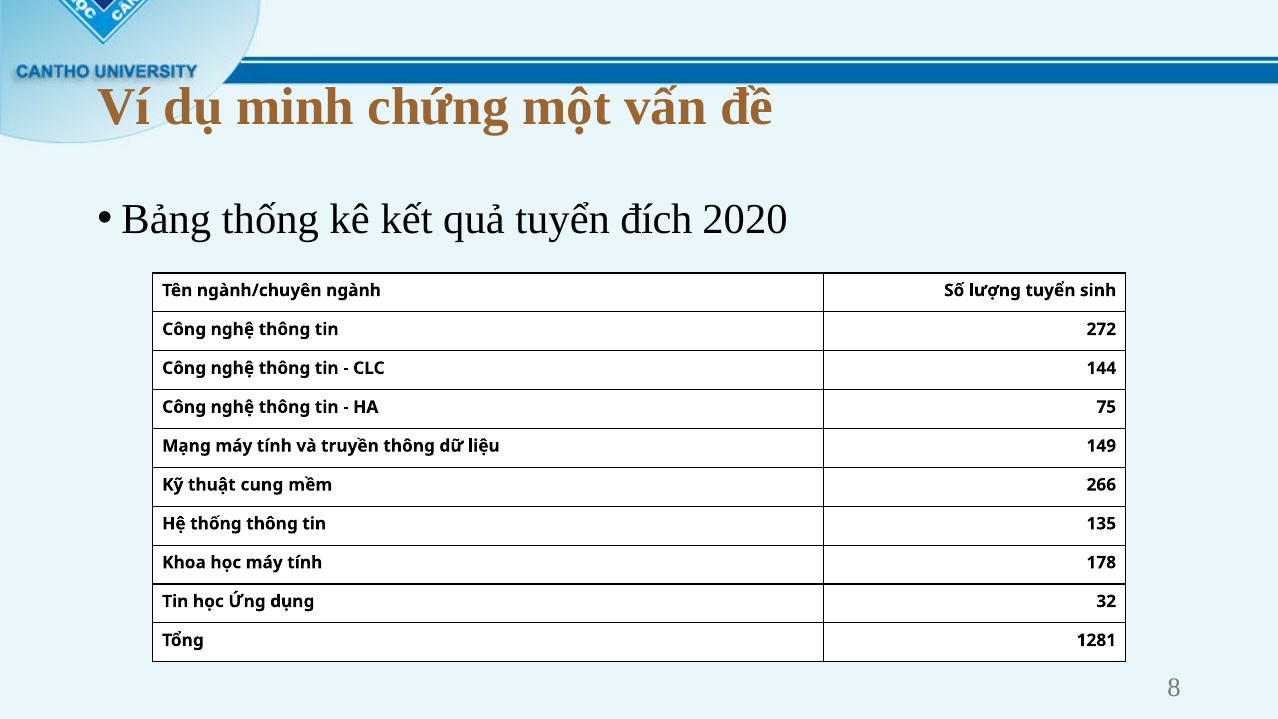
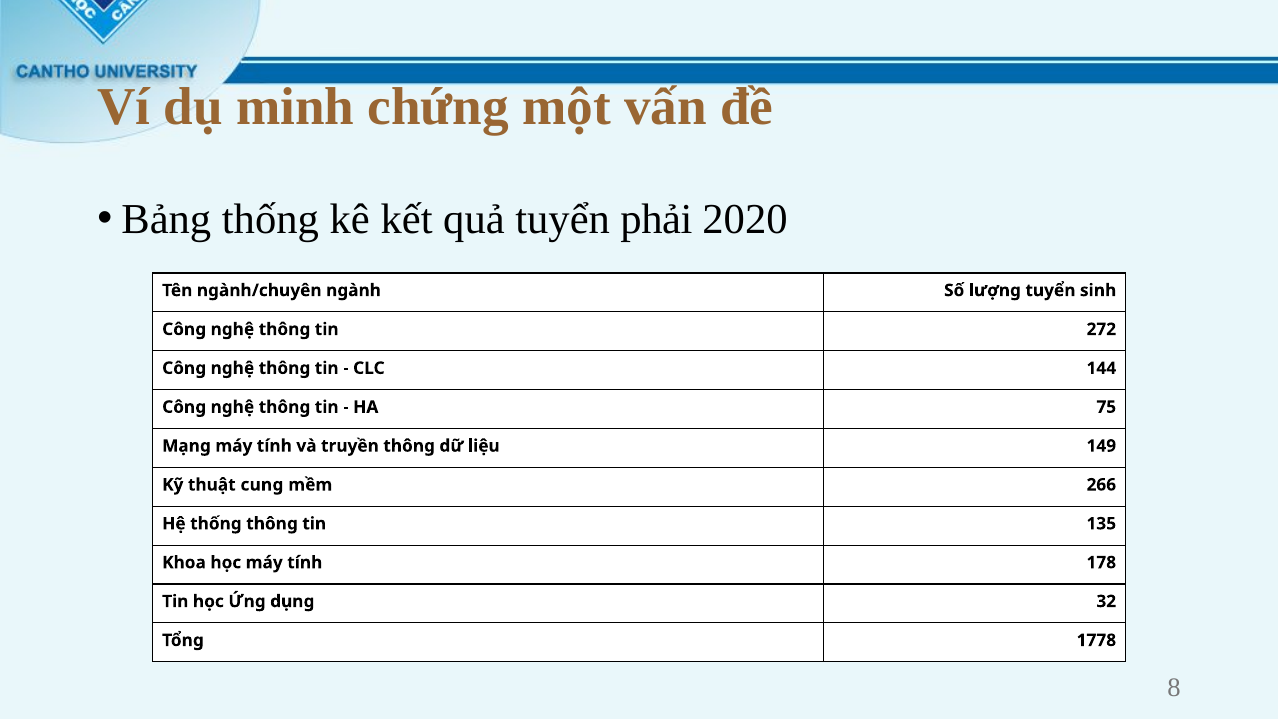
đích: đích -> phải
1281: 1281 -> 1778
